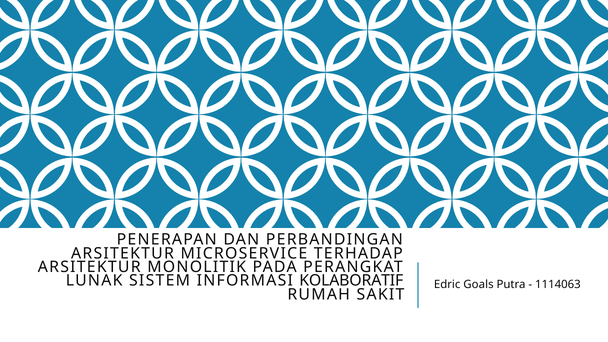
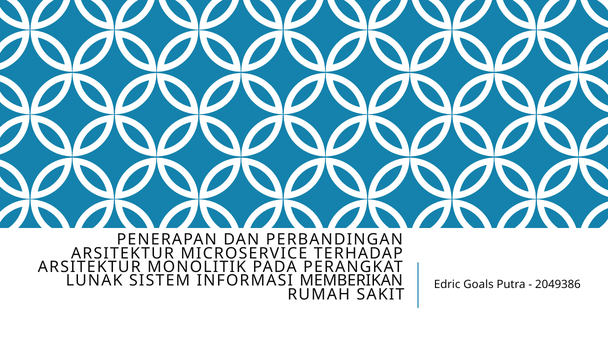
KOLABORATIF: KOLABORATIF -> MEMBERIKAN
1114063: 1114063 -> 2049386
